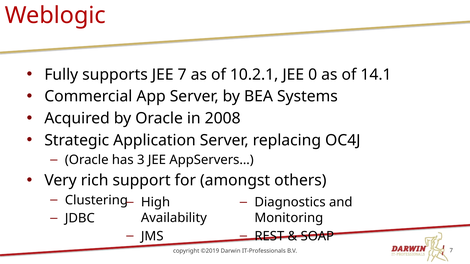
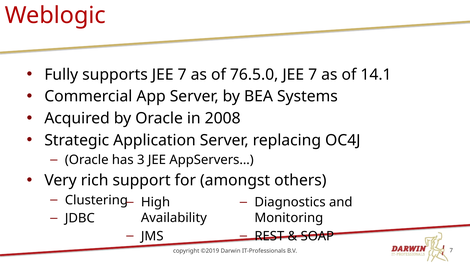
10.2.1: 10.2.1 -> 76.5.0
0 at (313, 75): 0 -> 7
